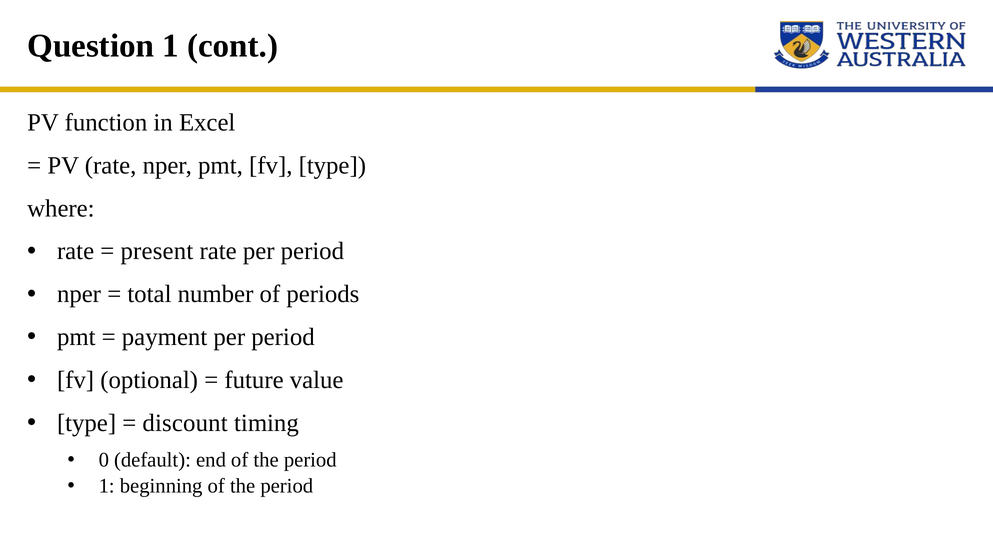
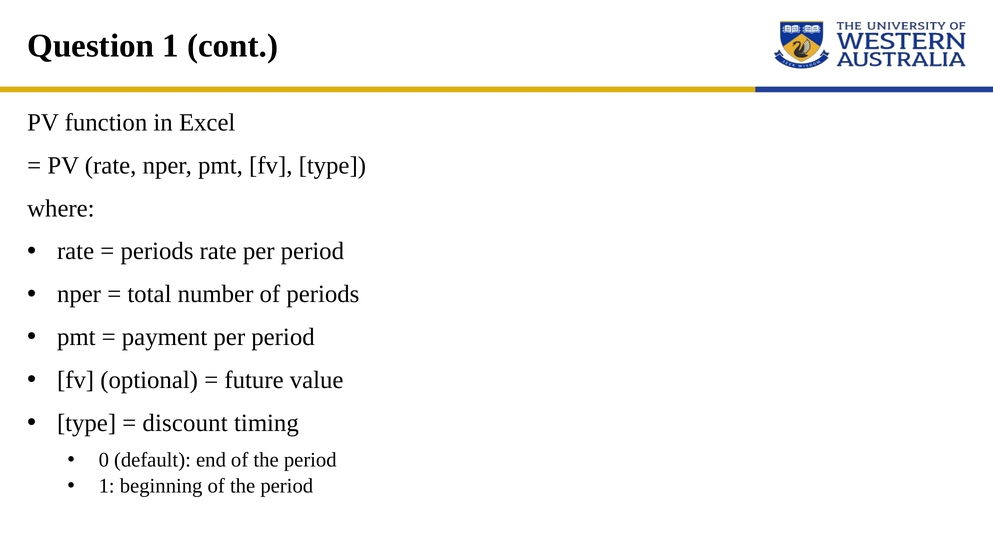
present at (157, 251): present -> periods
